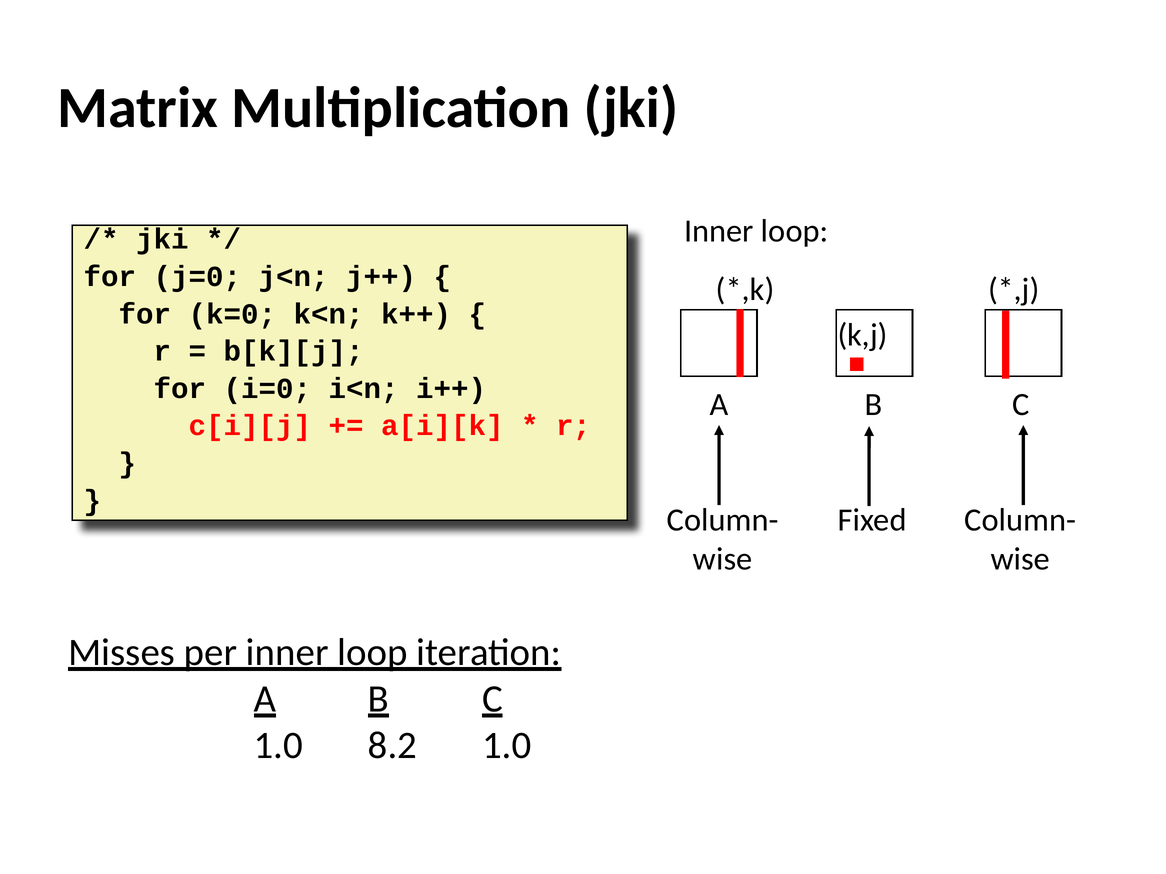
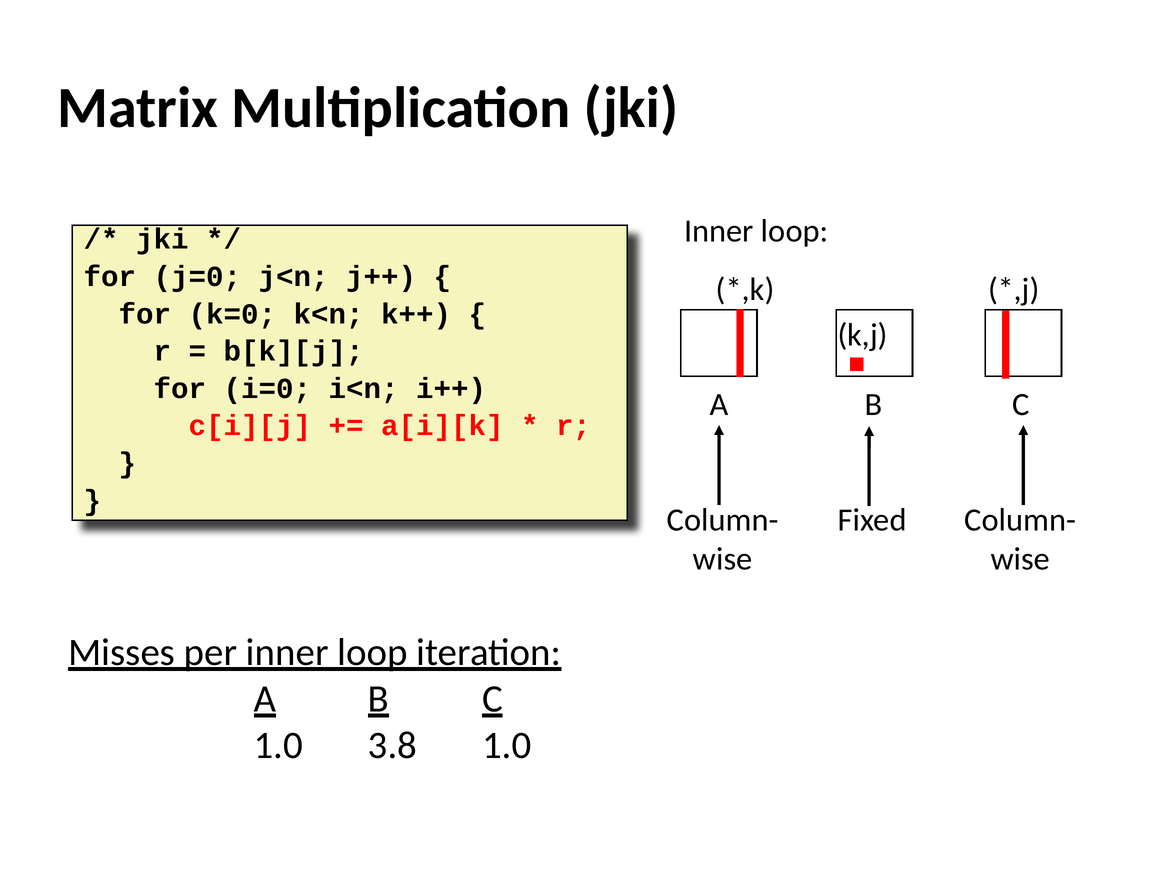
8.2: 8.2 -> 3.8
